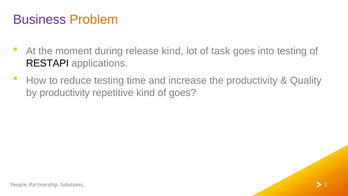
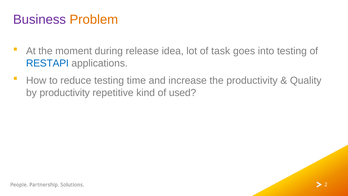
release kind: kind -> idea
RESTAPI colour: black -> blue
of goes: goes -> used
